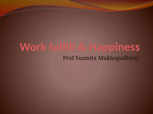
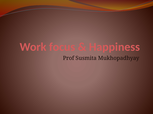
fulfill: fulfill -> focus
